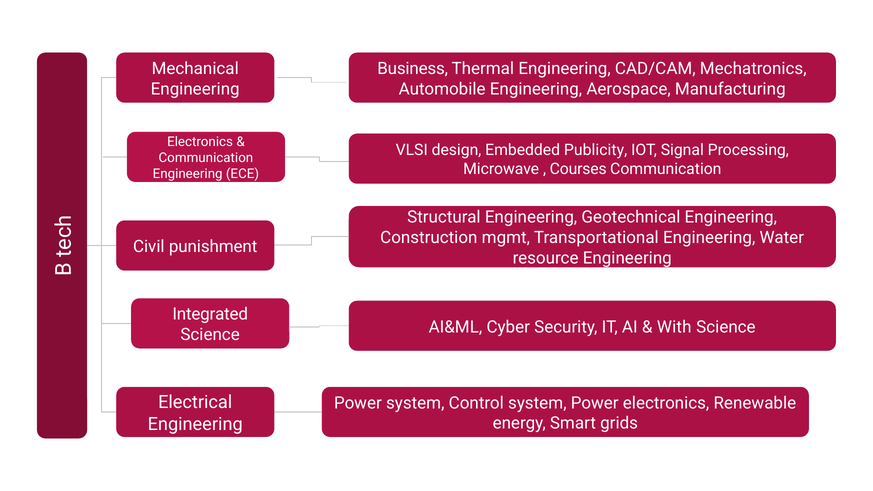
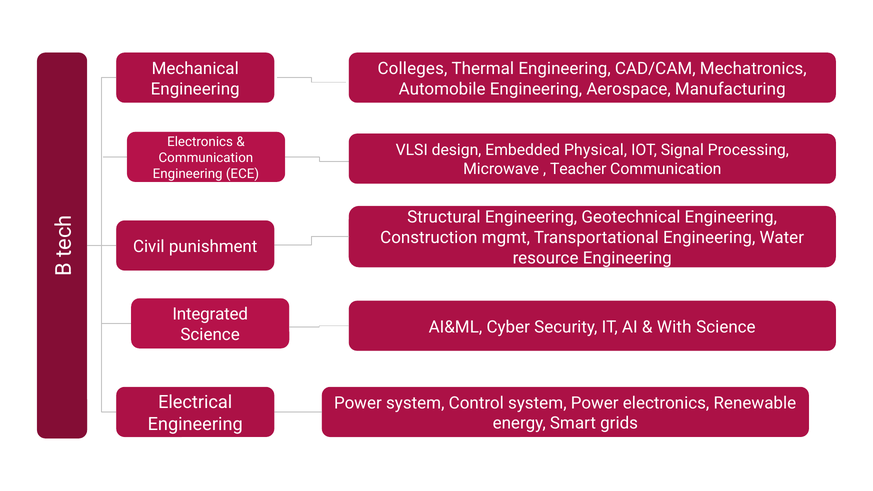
Business: Business -> Colleges
Publicity: Publicity -> Physical
Courses: Courses -> Teacher
